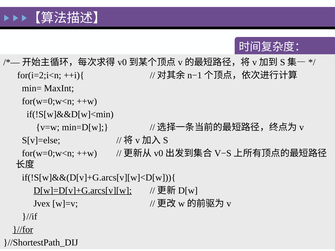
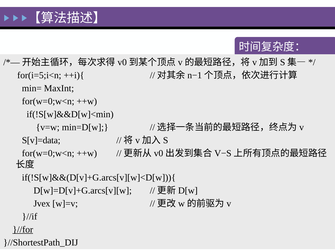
for(i=2;i<n: for(i=2;i<n -> for(i=5;i<n
S[v]=else: S[v]=else -> S[v]=data
D[w]=D[v]+G.arcs[v][w underline: present -> none
